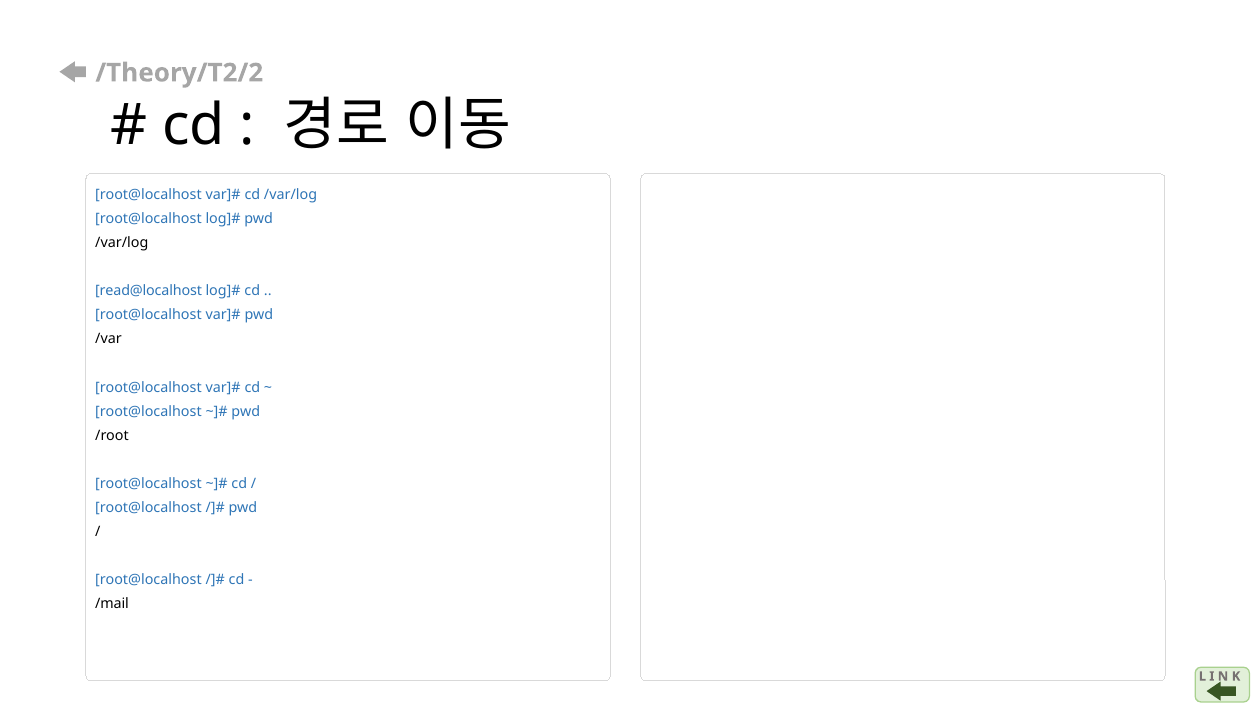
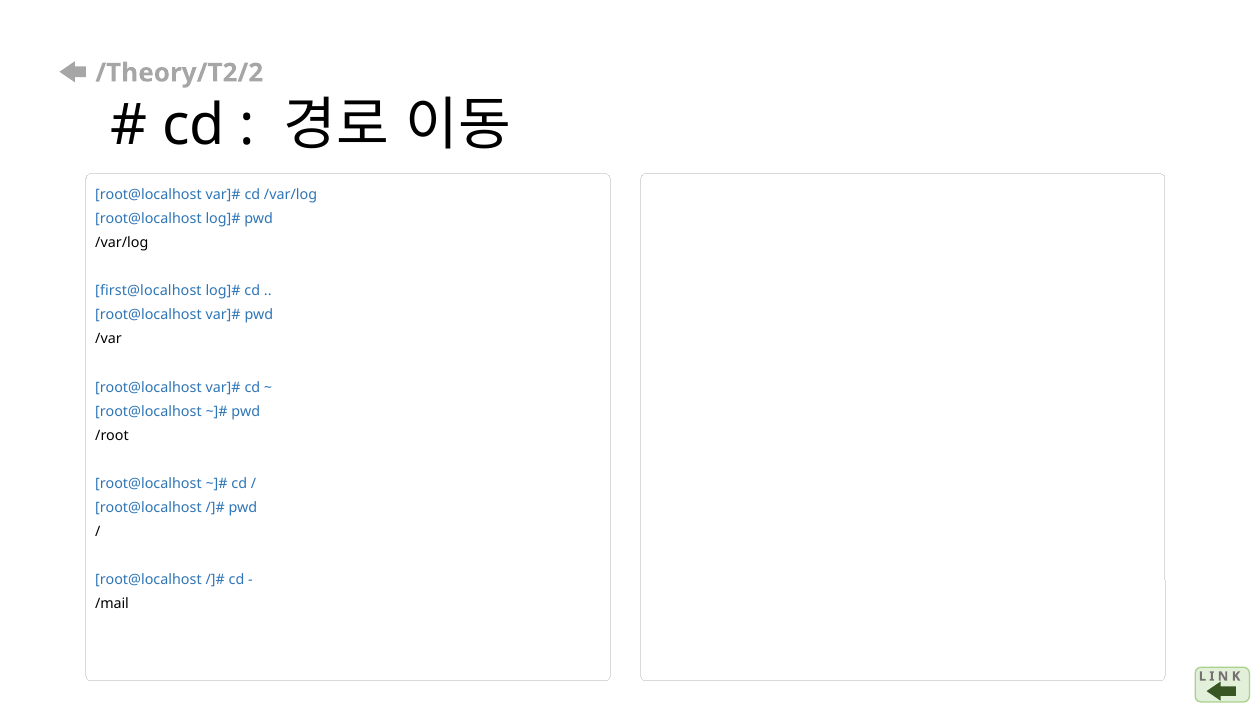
read@localhost: read@localhost -> first@localhost
